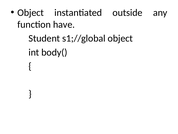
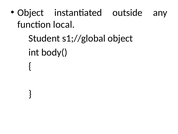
have: have -> local
